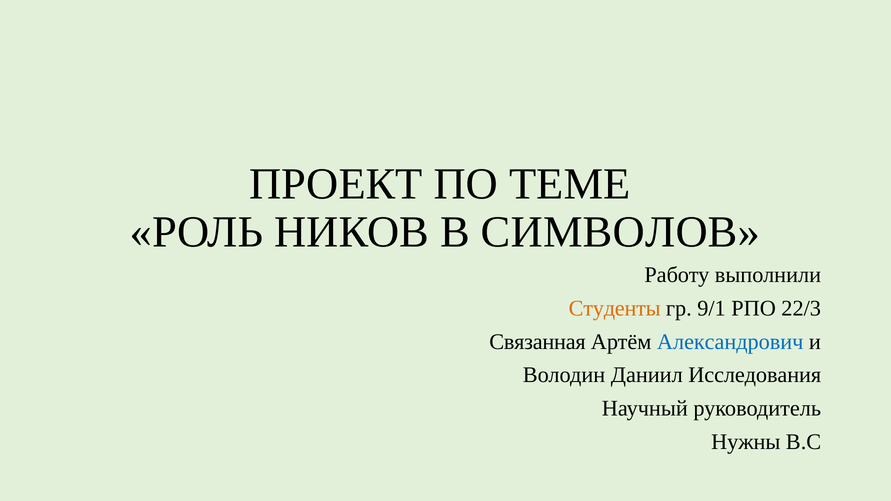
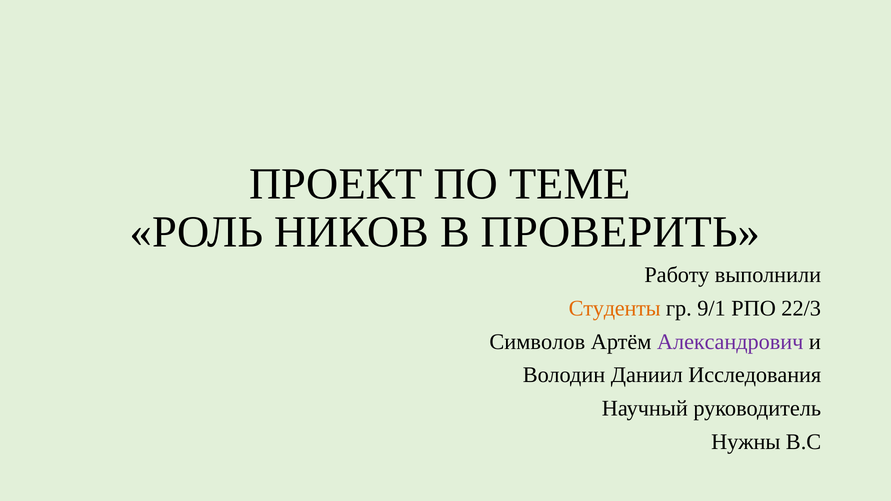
СИМВОЛОВ: СИМВОЛОВ -> ПРОВЕРИТЬ
Связанная: Связанная -> Символов
Александрович colour: blue -> purple
